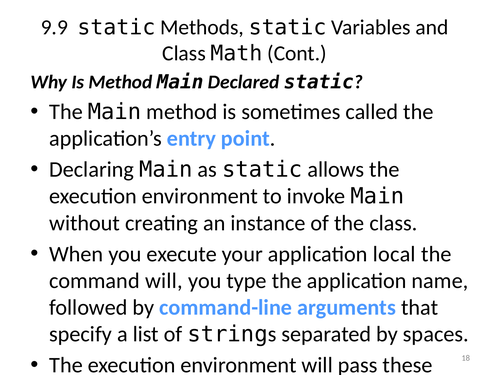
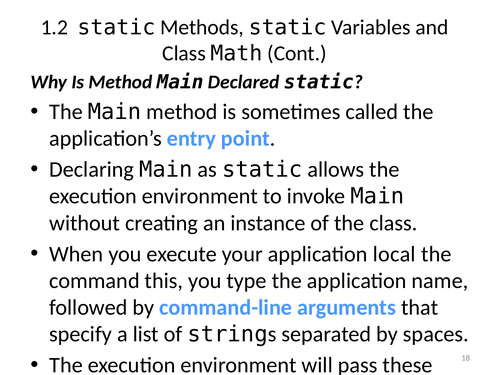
9.9: 9.9 -> 1.2
command will: will -> this
